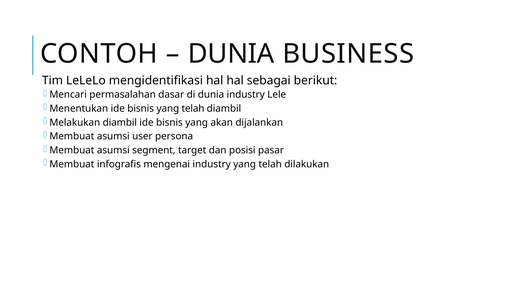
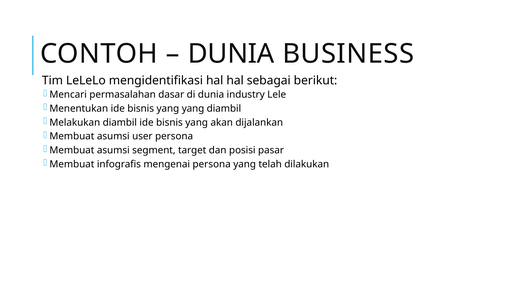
bisnis yang telah: telah -> yang
mengenai industry: industry -> persona
